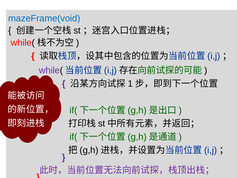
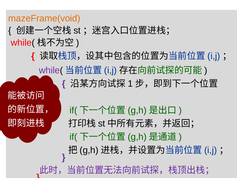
mazeFrame(void colour: blue -> orange
